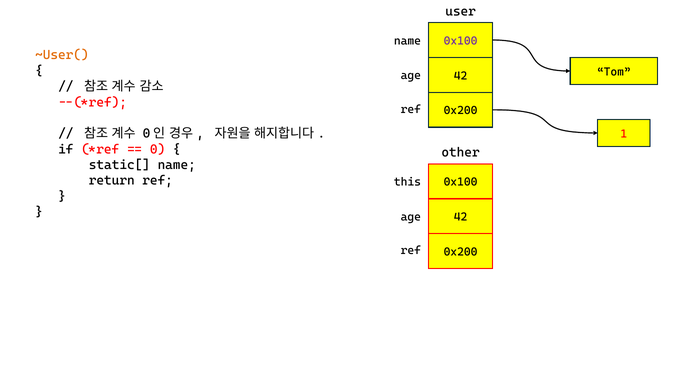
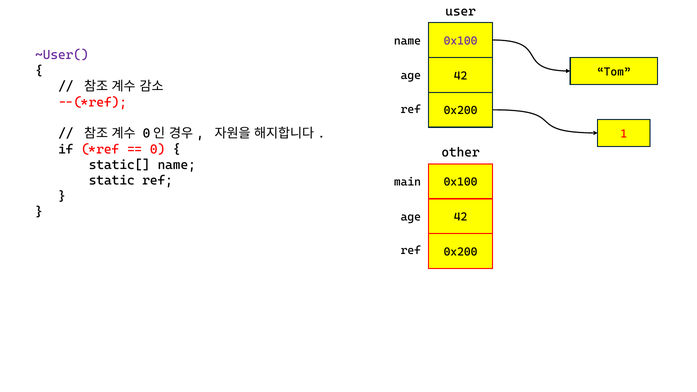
~User( colour: orange -> purple
return: return -> static
this: this -> main
